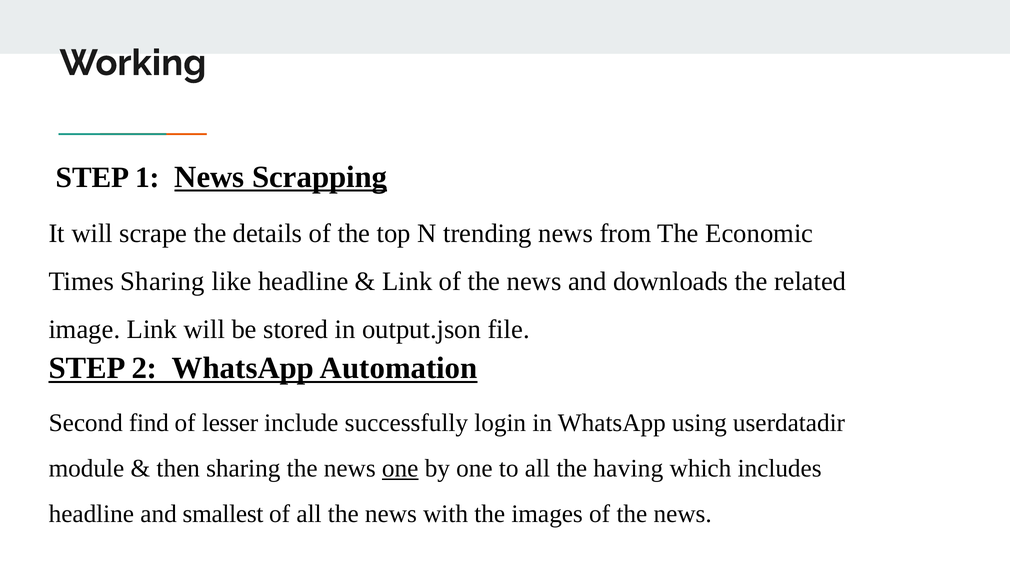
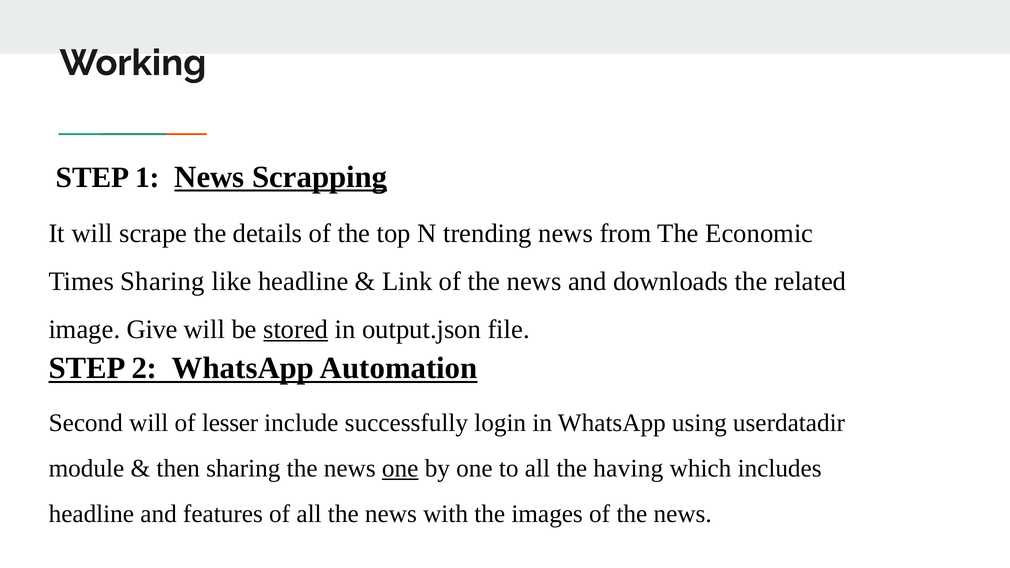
image Link: Link -> Give
stored underline: none -> present
Second find: find -> will
smallest: smallest -> features
